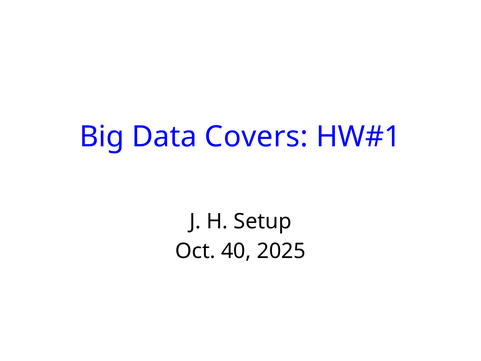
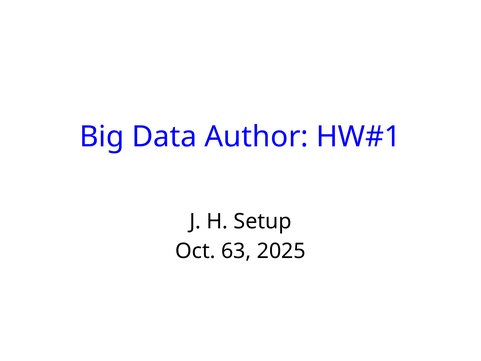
Covers: Covers -> Author
40: 40 -> 63
